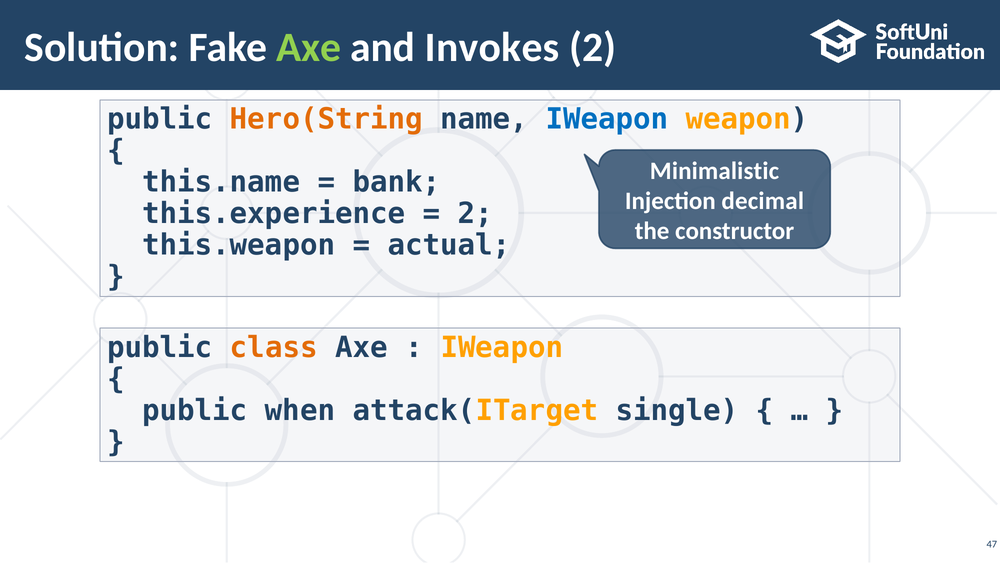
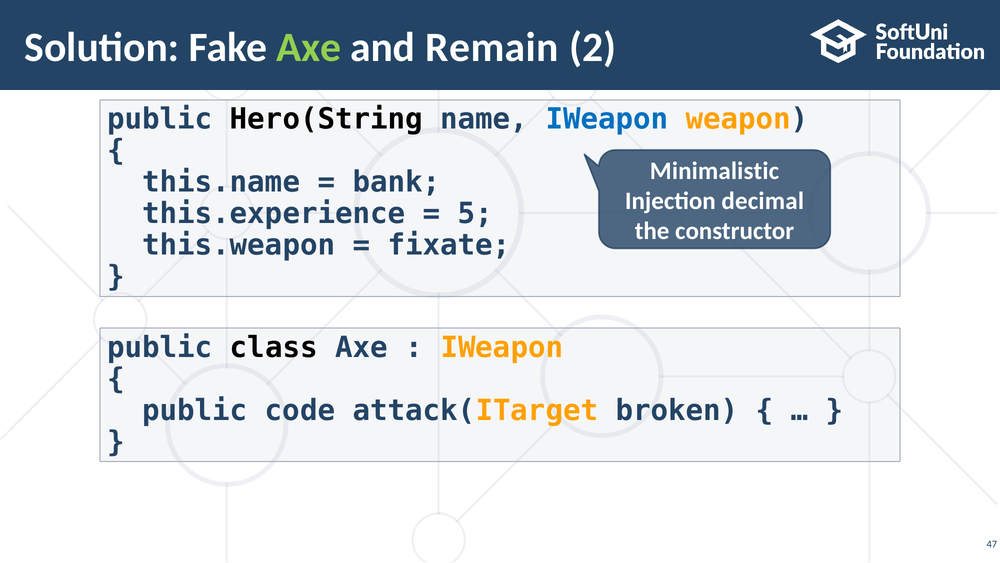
Invokes: Invokes -> Remain
Hero(String colour: orange -> black
2 at (475, 214): 2 -> 5
actual: actual -> fixate
class colour: orange -> black
when: when -> code
single: single -> broken
